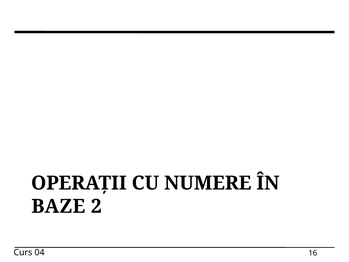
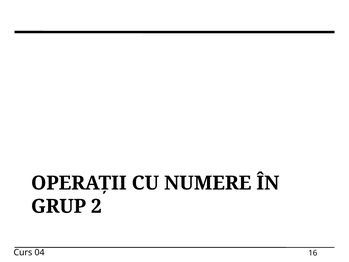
BAZE: BAZE -> GRUP
